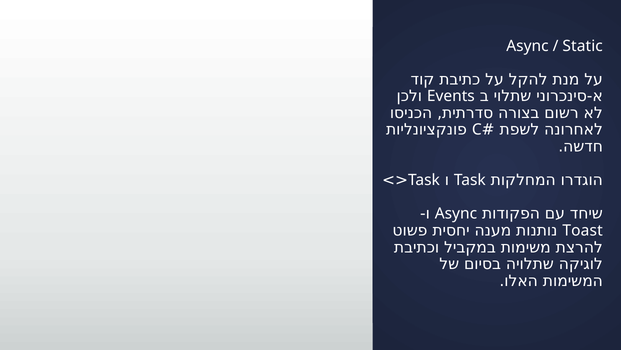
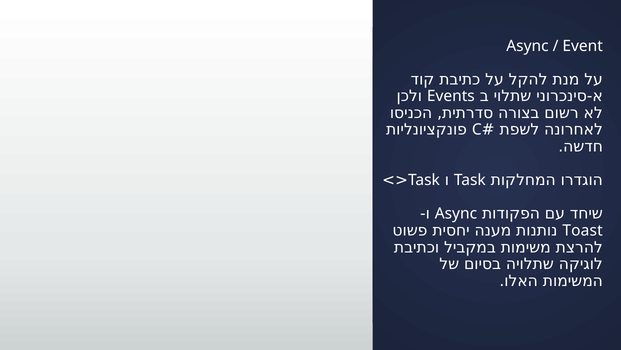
Static: Static -> Event
